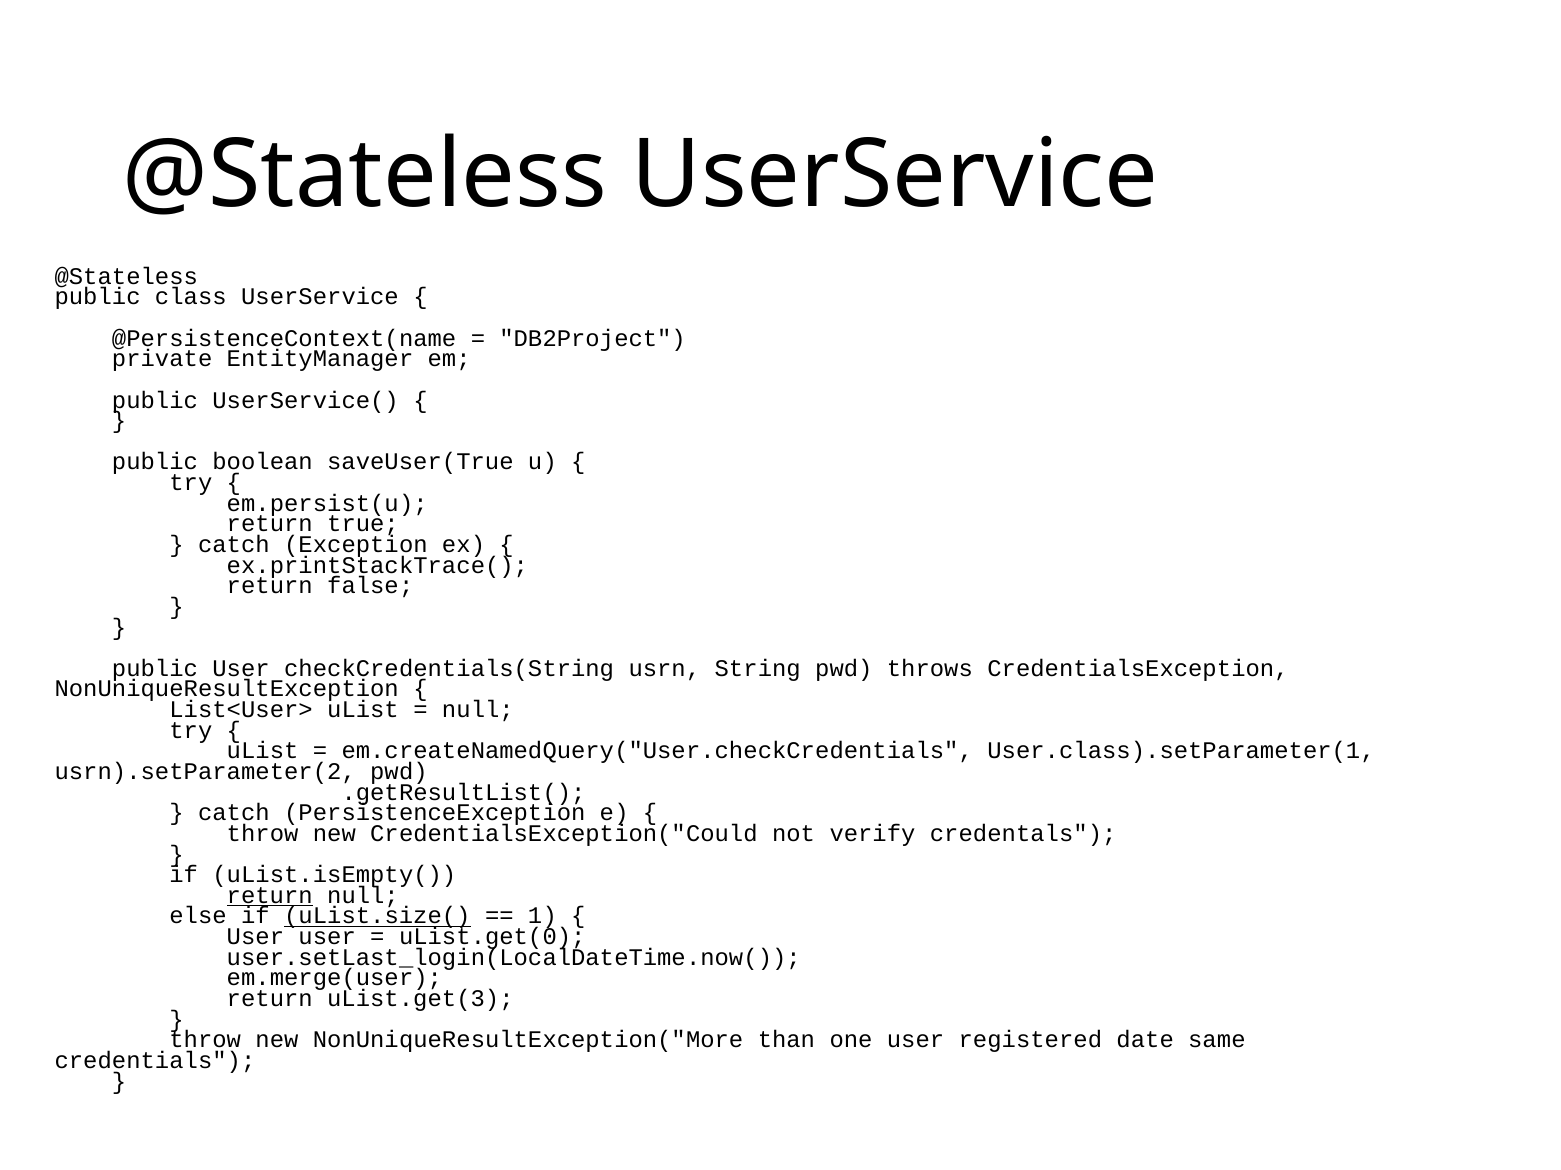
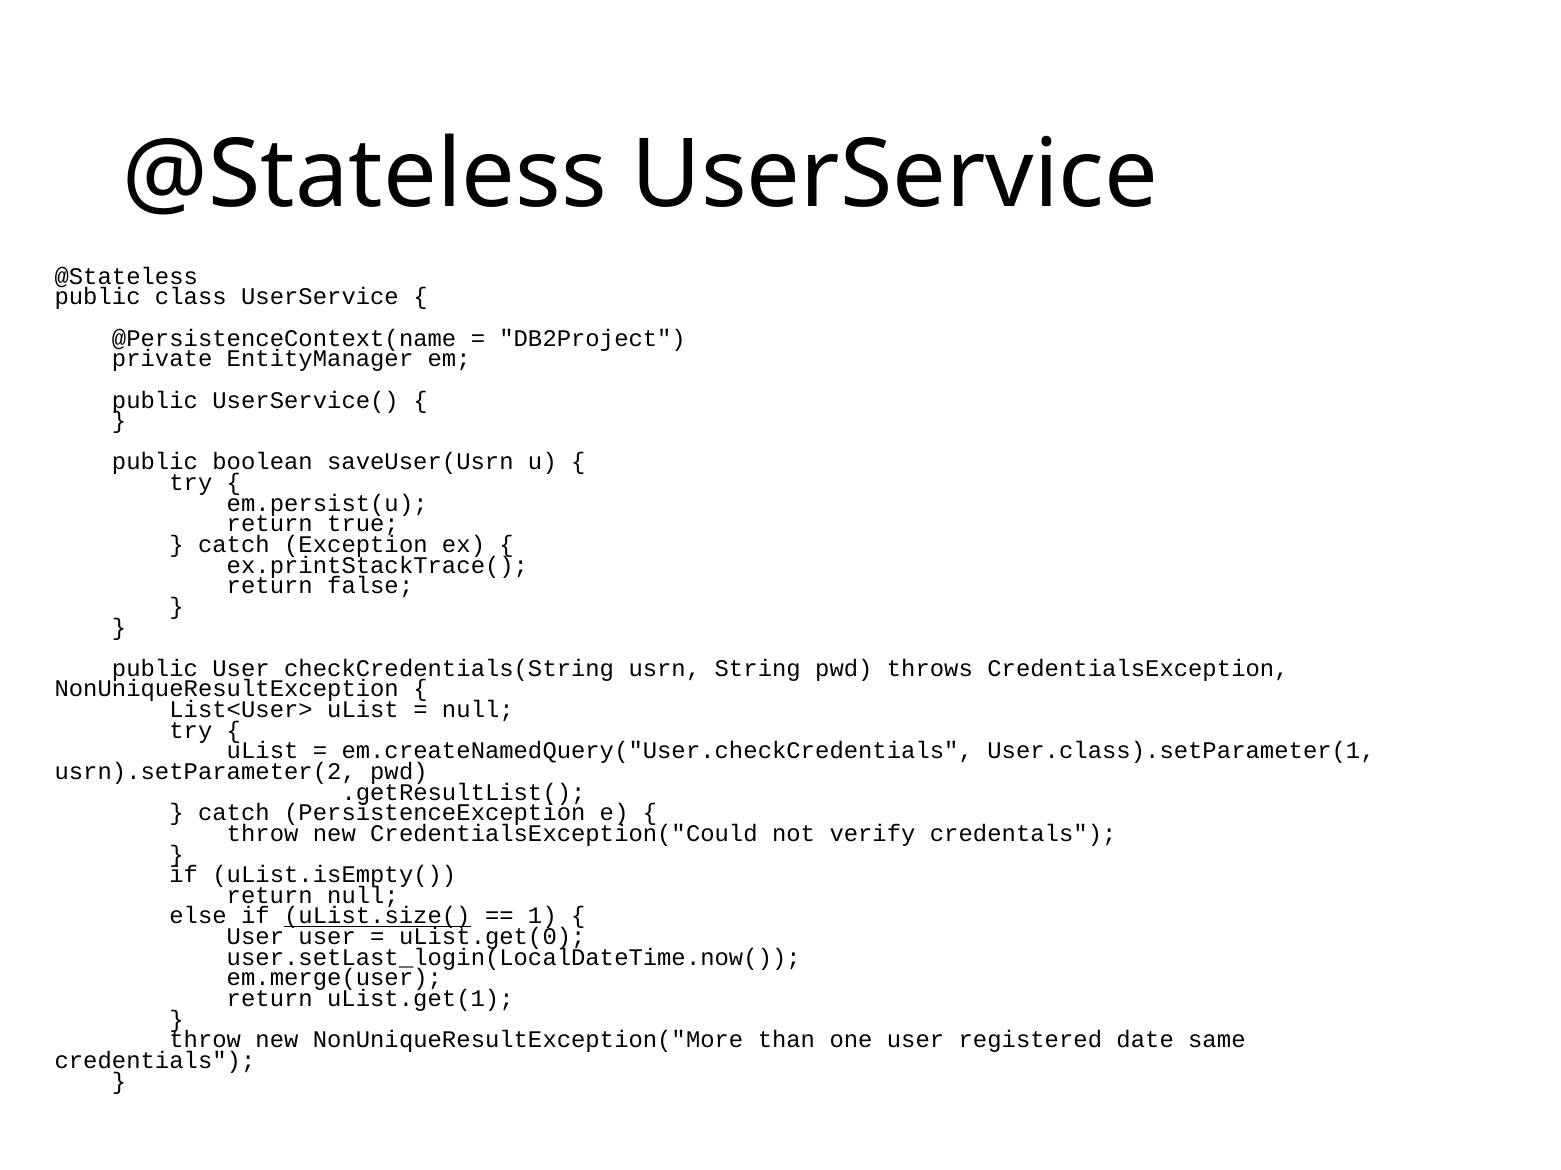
saveUser(True: saveUser(True -> saveUser(Usrn
return at (270, 896) underline: present -> none
uList.get(3: uList.get(3 -> uList.get(1
